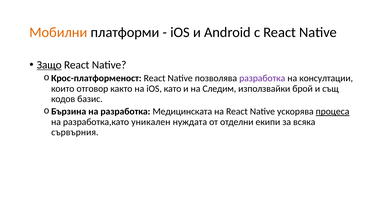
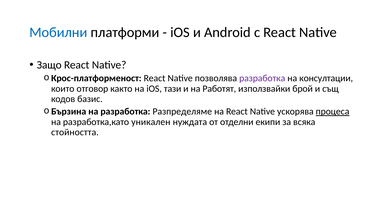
Мобилни colour: orange -> blue
Защо underline: present -> none
като: като -> тази
Следим: Следим -> Работят
Медицинската: Медицинската -> Разпределяме
сървърния: сървърния -> стойността
